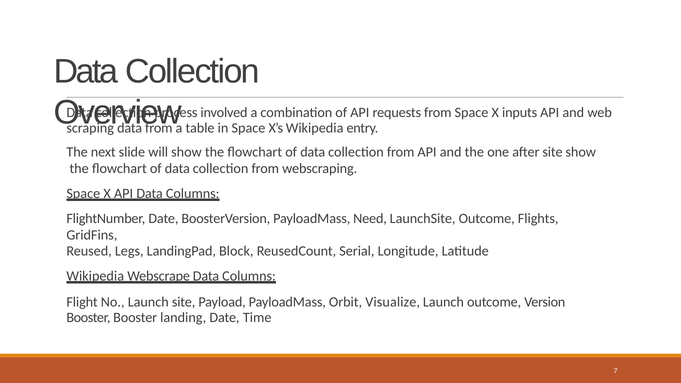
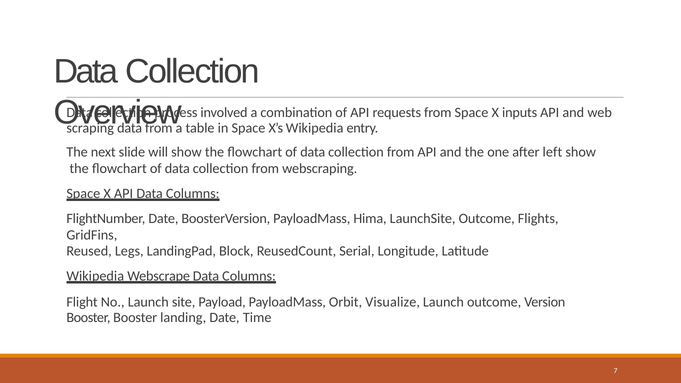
after site: site -> left
Need: Need -> Hima
